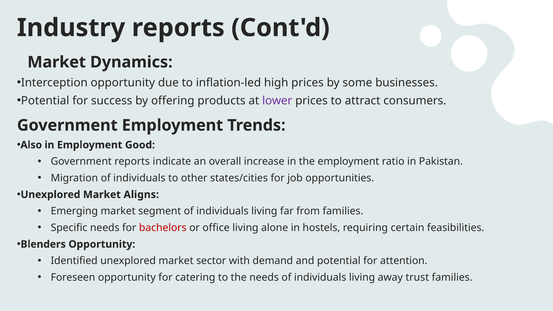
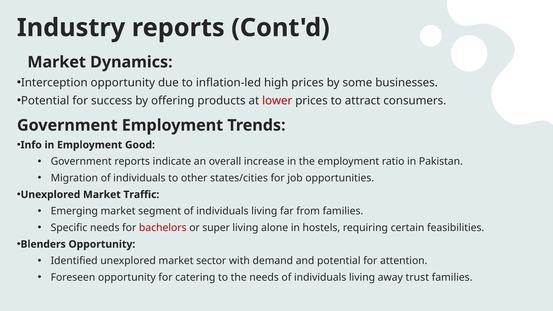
lower colour: purple -> red
Also: Also -> Info
Aligns: Aligns -> Traffic
office: office -> super
